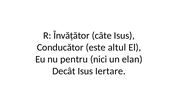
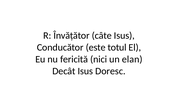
altul: altul -> totul
pentru: pentru -> fericită
Iertare: Iertare -> Doresc
